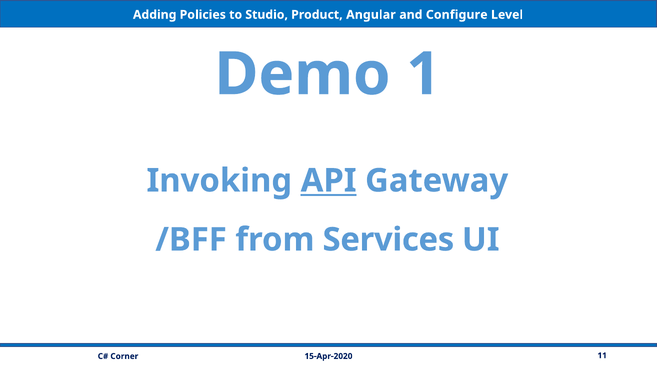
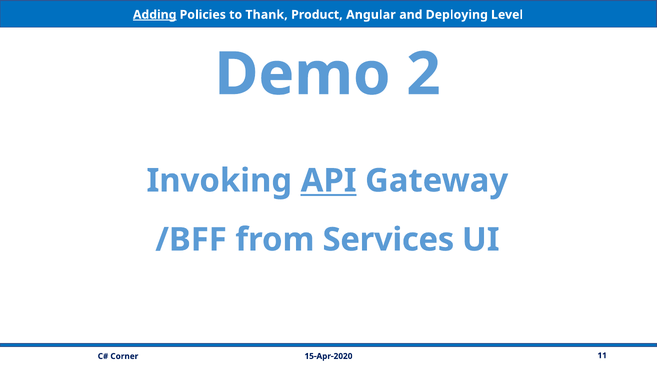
Adding underline: none -> present
Studio: Studio -> Thank
Configure: Configure -> Deploying
1: 1 -> 2
